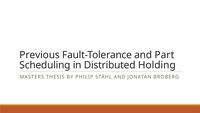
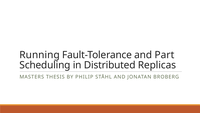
Previous: Previous -> Running
Holding: Holding -> Replicas
